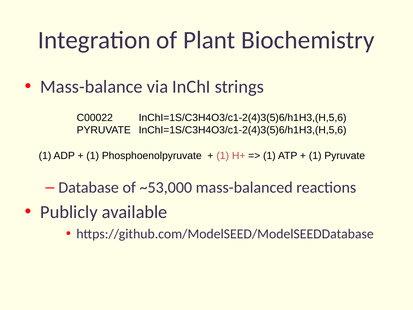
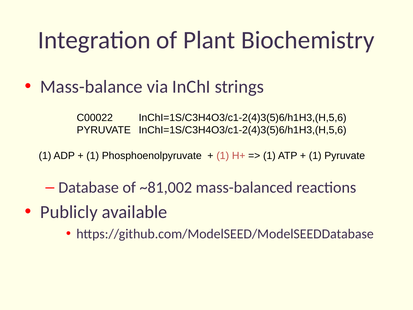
~53,000: ~53,000 -> ~81,002
